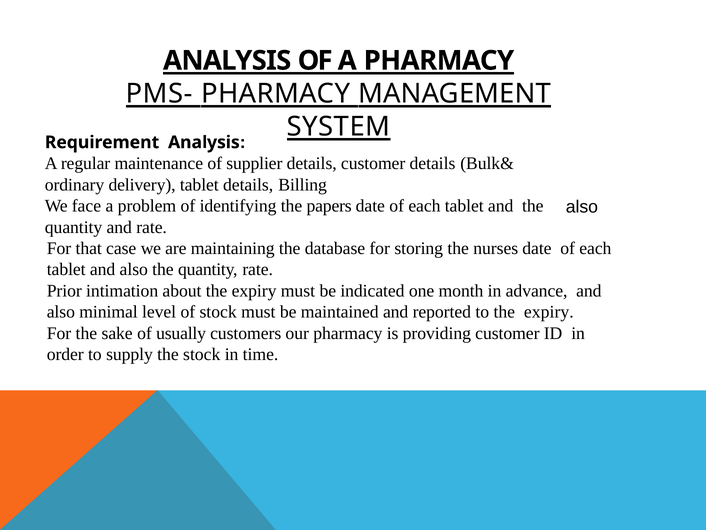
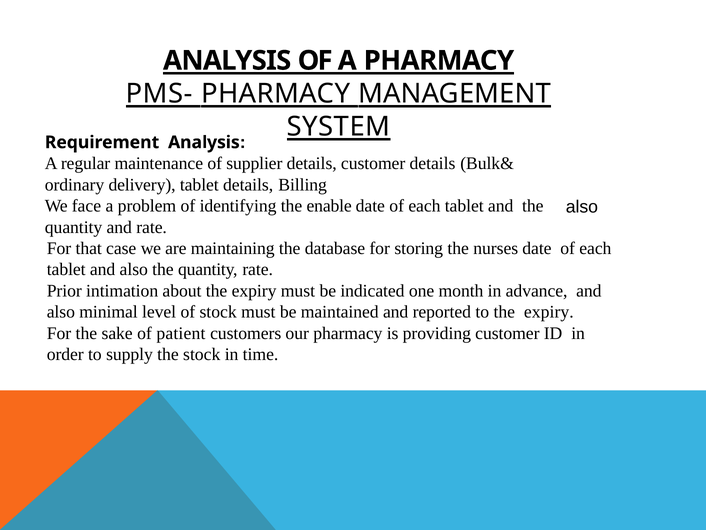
papers: papers -> enable
usually: usually -> patient
